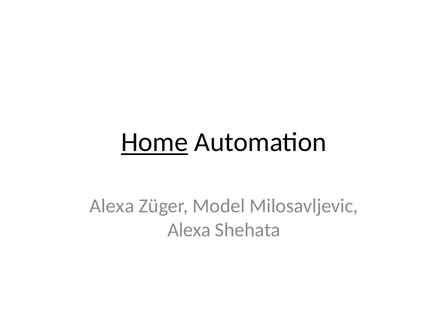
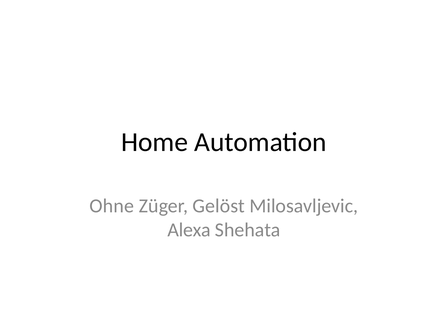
Home underline: present -> none
Alexa at (112, 206): Alexa -> Ohne
Model: Model -> Gelöst
